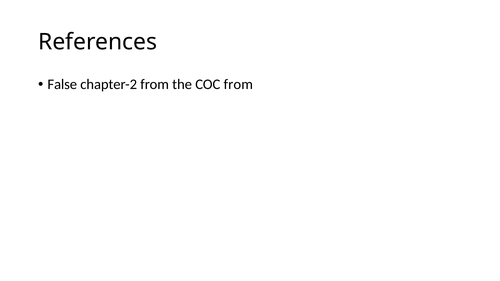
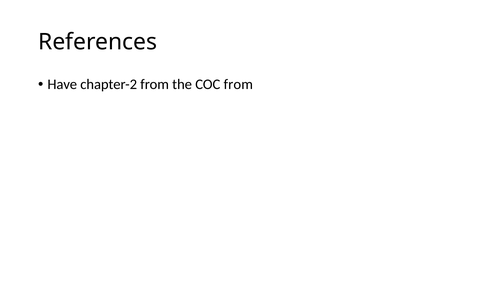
False: False -> Have
